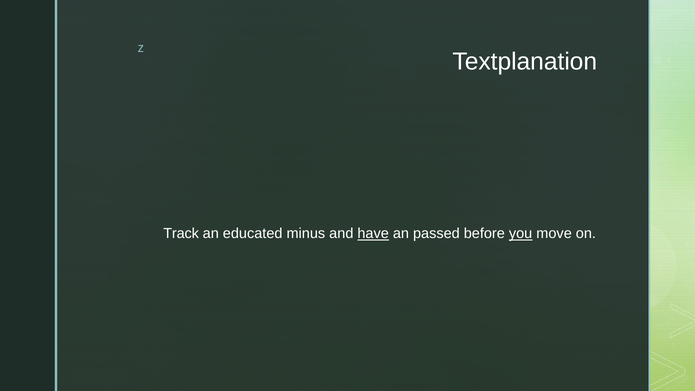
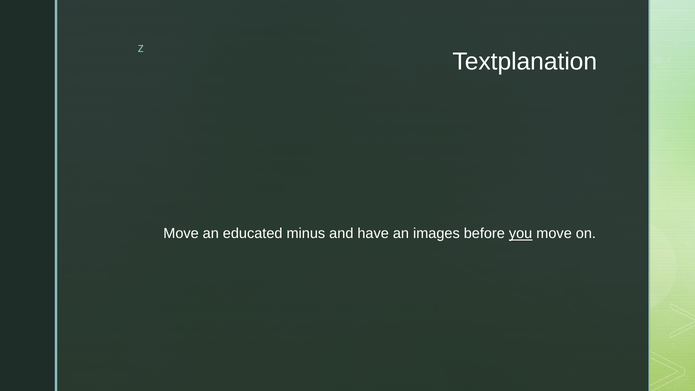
Track at (181, 234): Track -> Move
have underline: present -> none
passed: passed -> images
